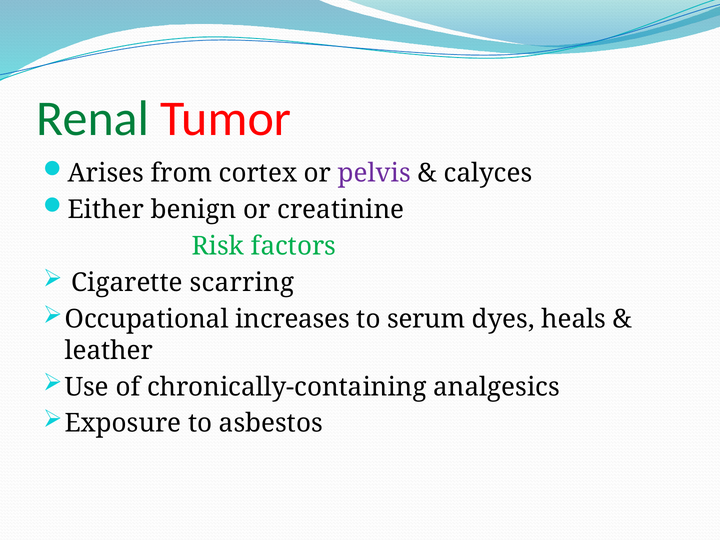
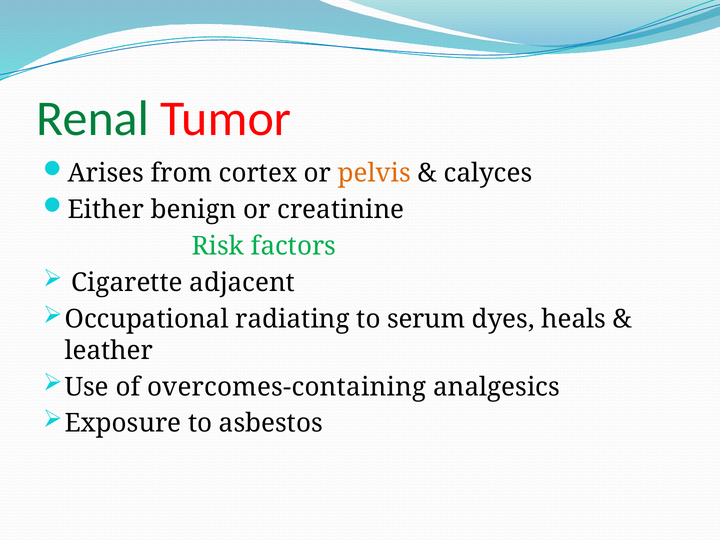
pelvis colour: purple -> orange
scarring: scarring -> adjacent
increases: increases -> radiating
chronically-containing: chronically-containing -> overcomes-containing
